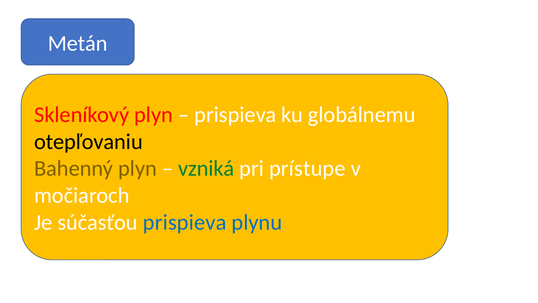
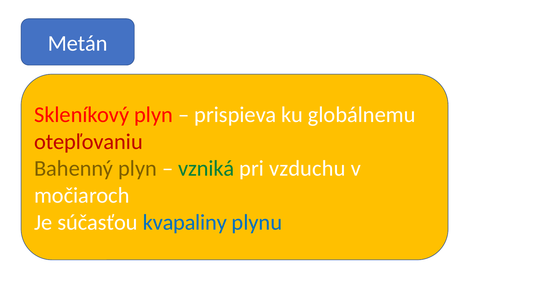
otepľovaniu colour: black -> red
prístupe: prístupe -> vzduchu
súčasťou prispieva: prispieva -> kvapaliny
